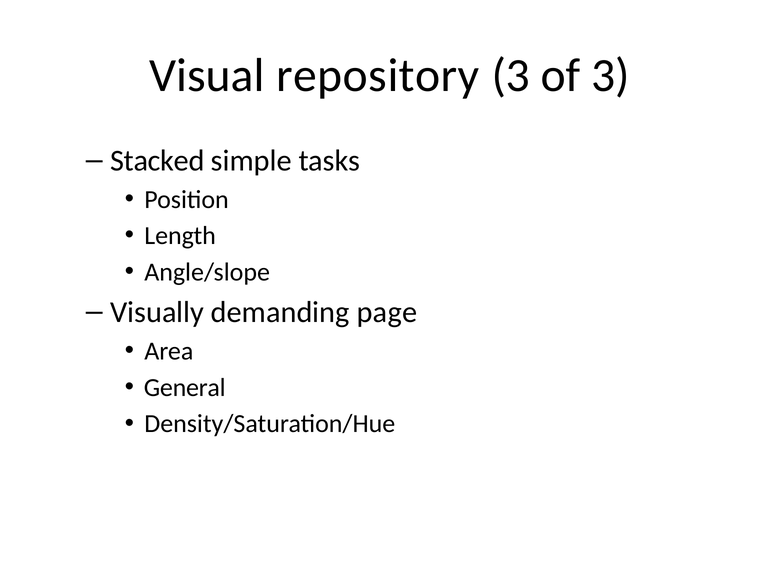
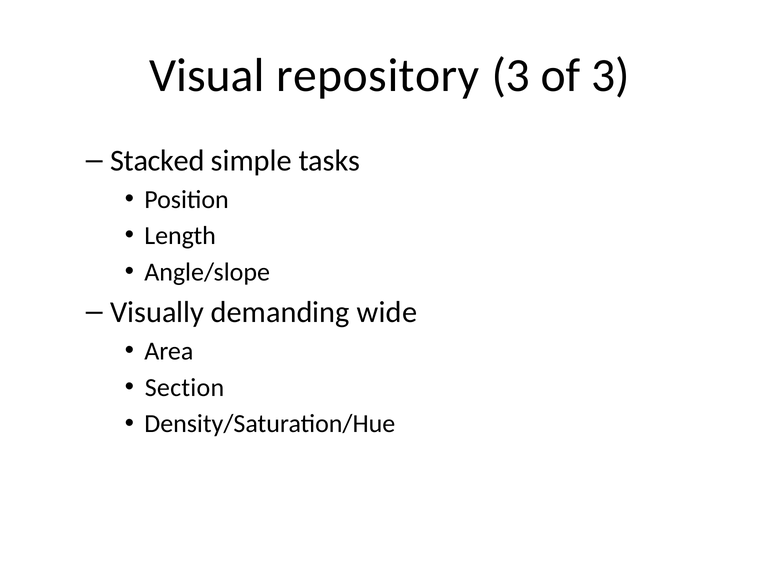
page: page -> wide
General: General -> Section
